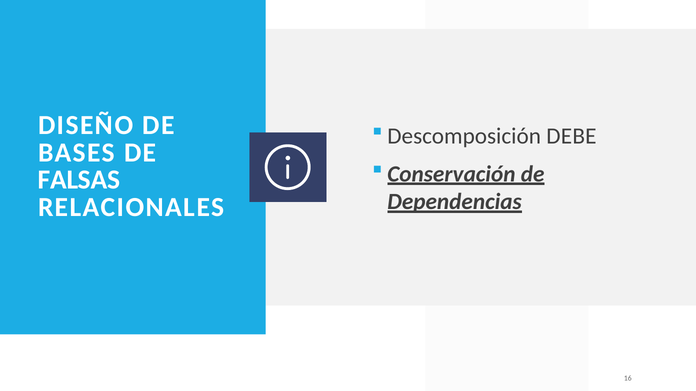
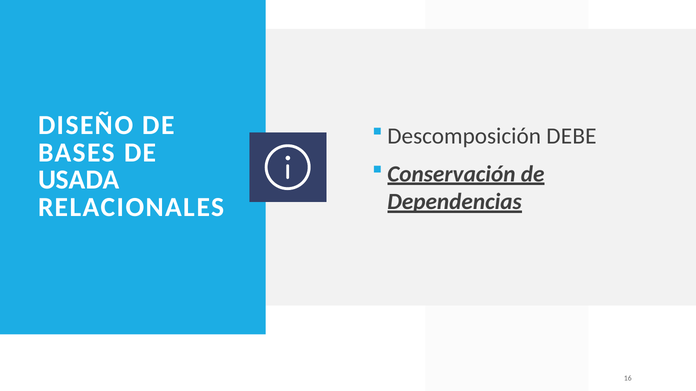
FALSAS: FALSAS -> USADA
